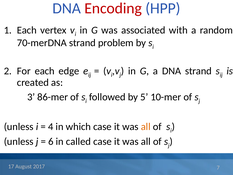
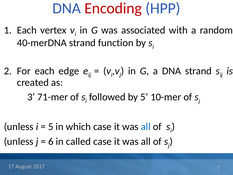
70-merDNA: 70-merDNA -> 40-merDNA
problem: problem -> function
86-mer: 86-mer -> 71-mer
4 at (51, 126): 4 -> 5
all at (146, 126) colour: orange -> blue
